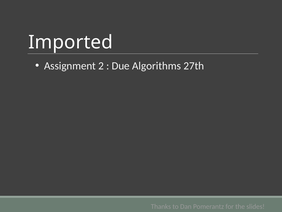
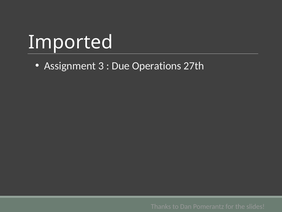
2: 2 -> 3
Algorithms: Algorithms -> Operations
